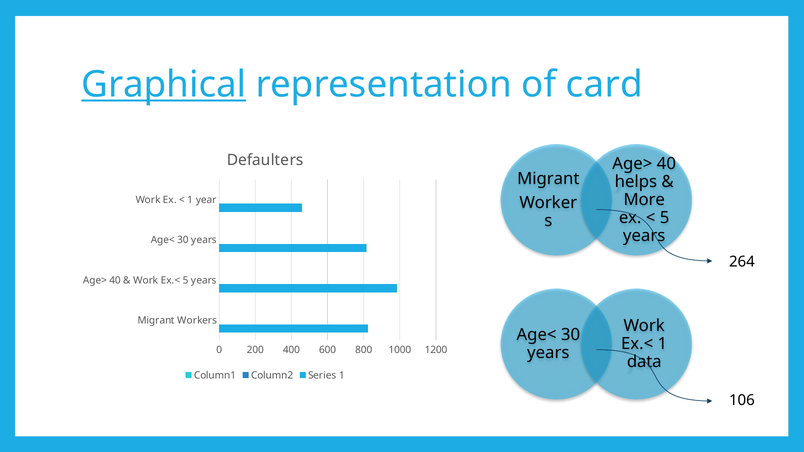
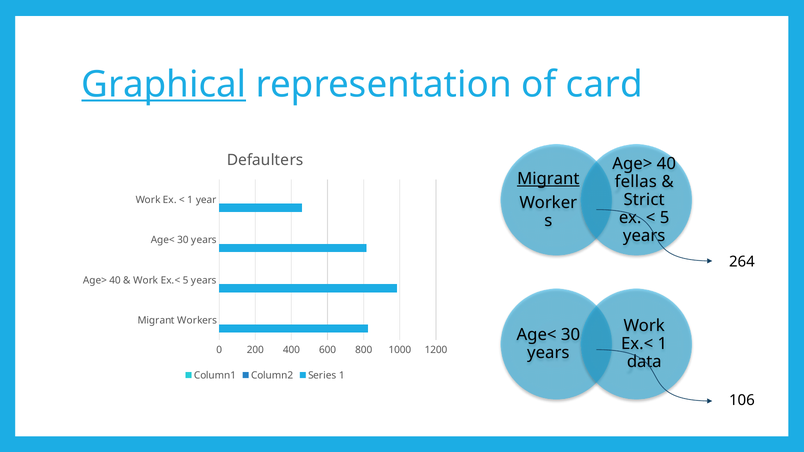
Migrant at (548, 179) underline: none -> present
helps: helps -> fellas
More: More -> Strict
